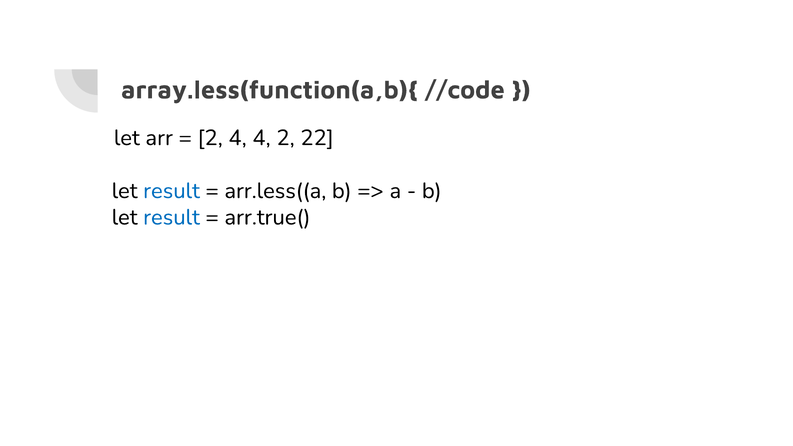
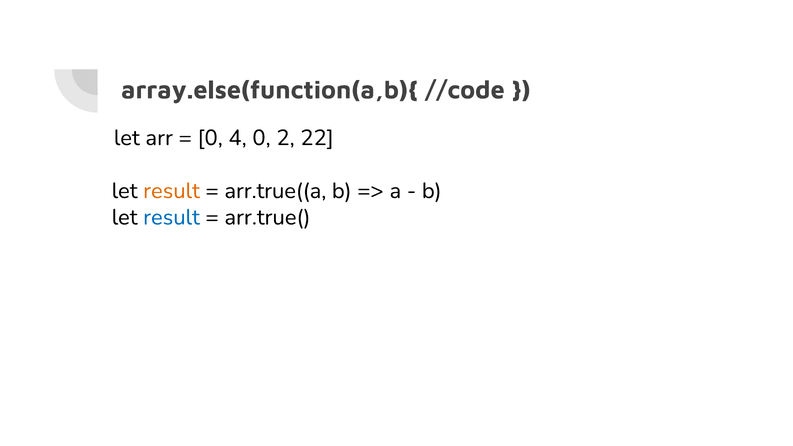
array.less(function(a,b){: array.less(function(a,b){ -> array.else(function(a,b){
2 at (210, 138): 2 -> 0
4 4: 4 -> 0
result at (171, 191) colour: blue -> orange
arr.less((a: arr.less((a -> arr.true((a
